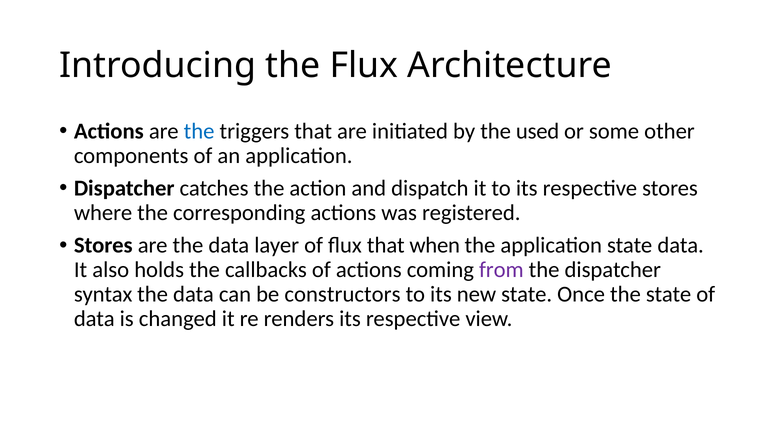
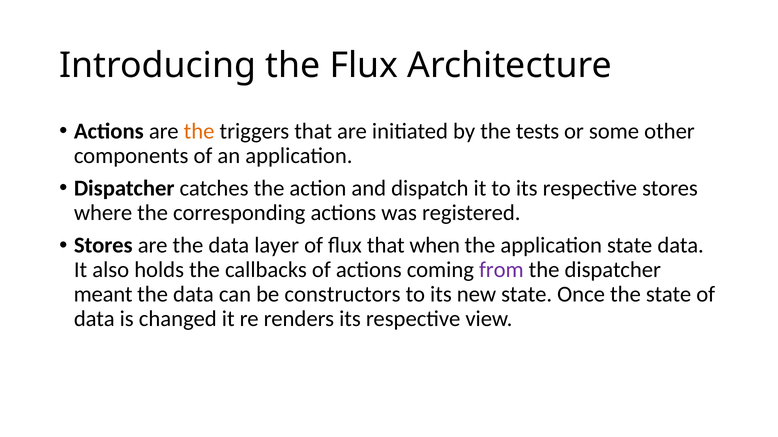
the at (199, 132) colour: blue -> orange
used: used -> tests
syntax: syntax -> meant
